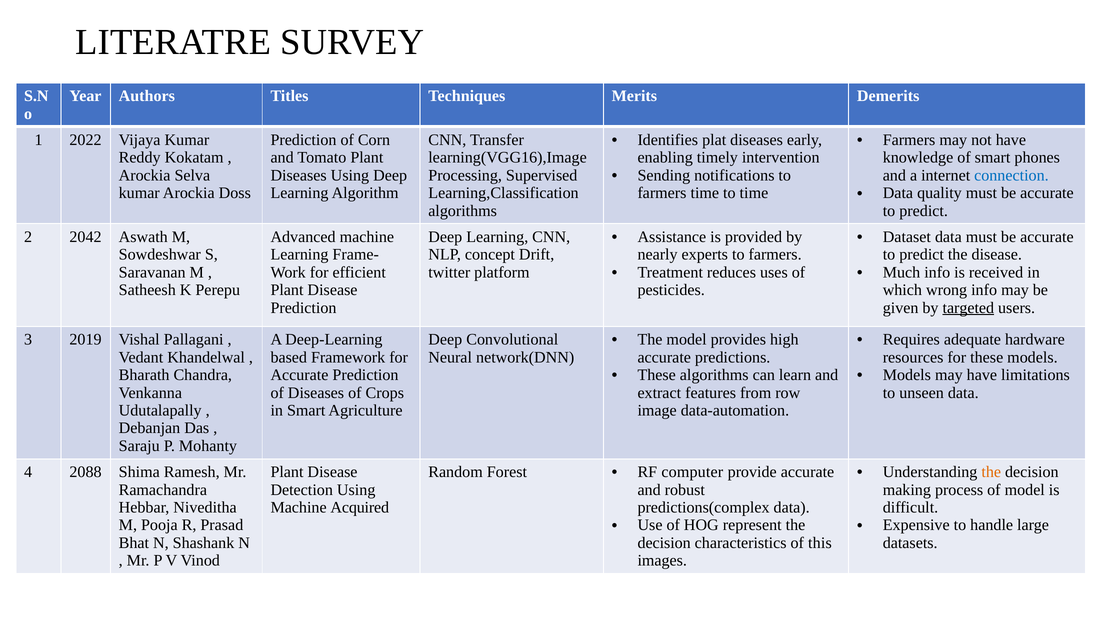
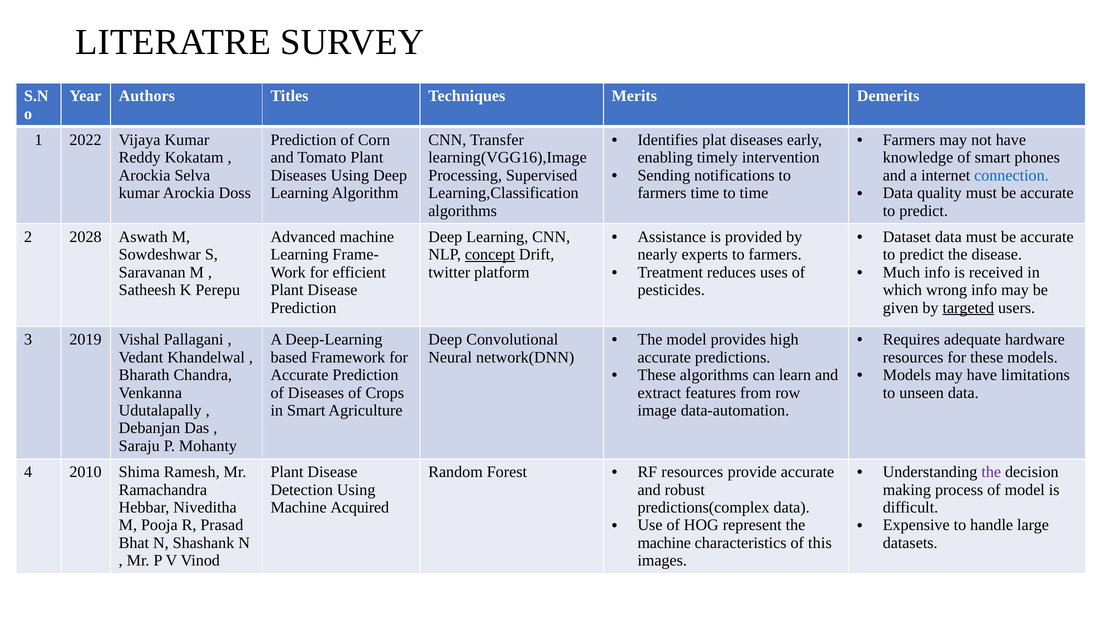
2042: 2042 -> 2028
concept underline: none -> present
2088: 2088 -> 2010
RF computer: computer -> resources
the at (991, 472) colour: orange -> purple
decision at (664, 543): decision -> machine
